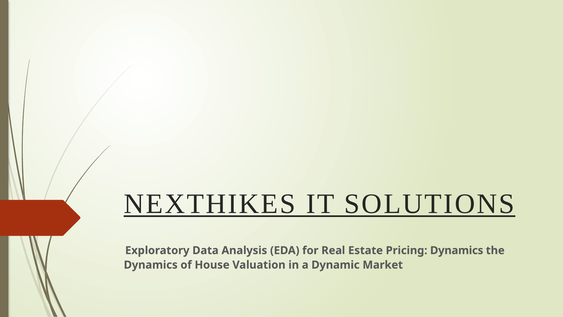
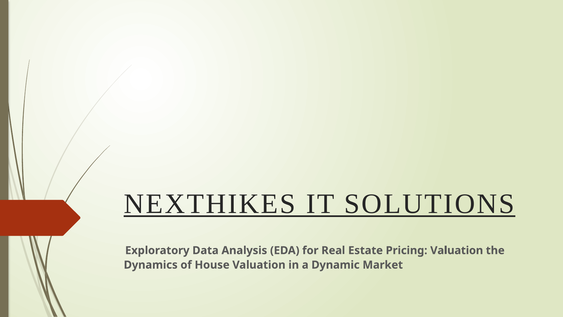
Pricing Dynamics: Dynamics -> Valuation
